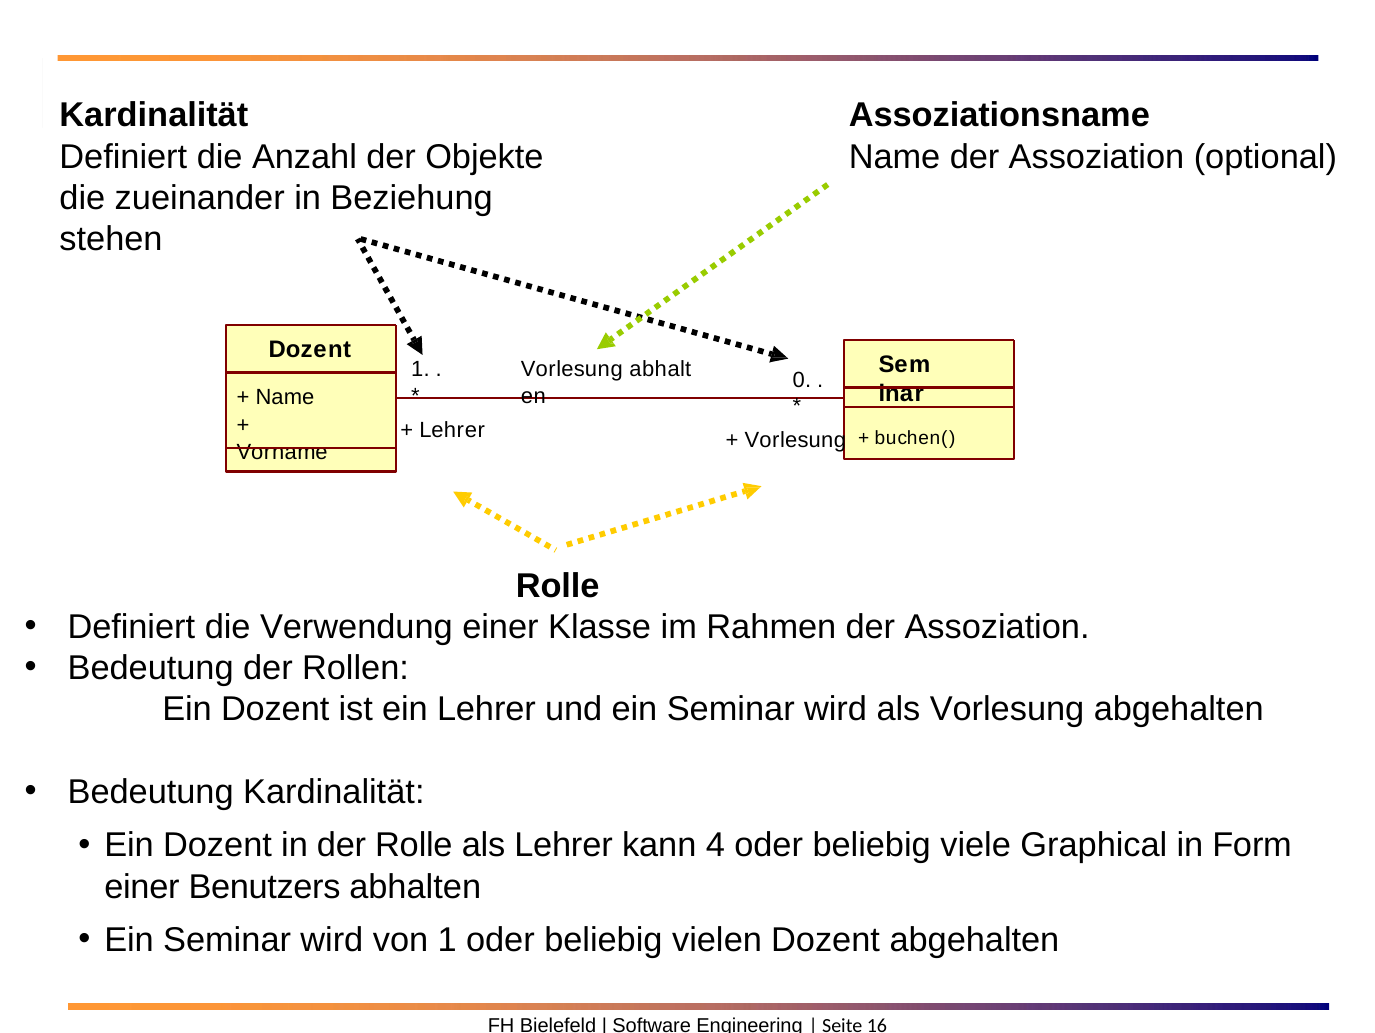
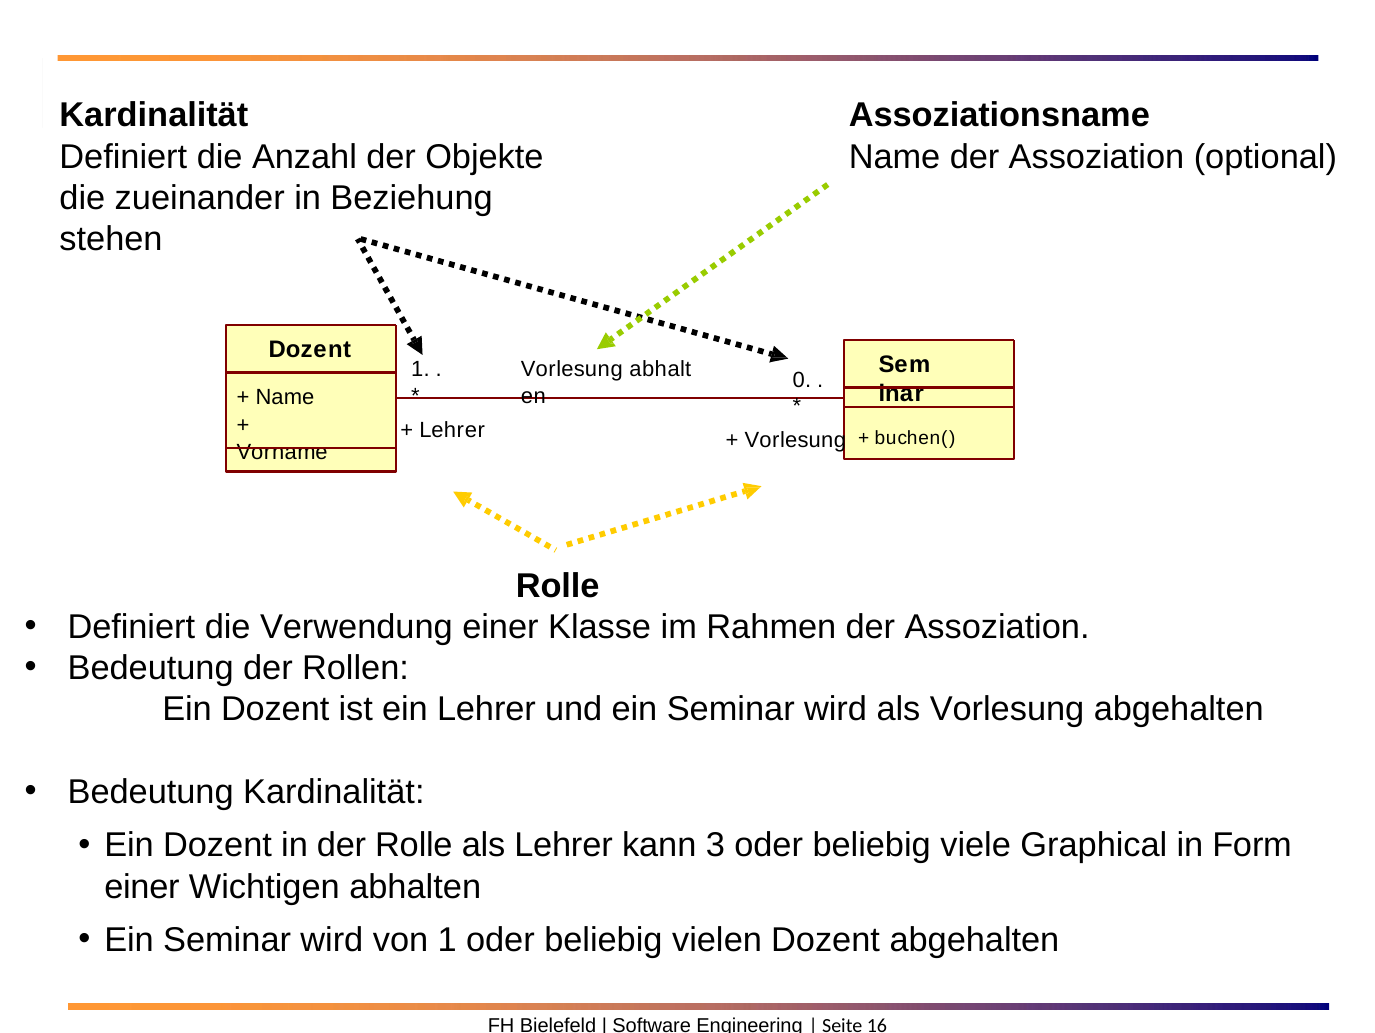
4: 4 -> 3
Benutzers: Benutzers -> Wichtigen
